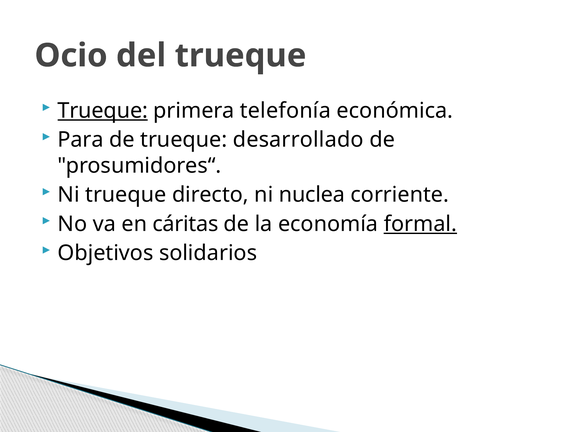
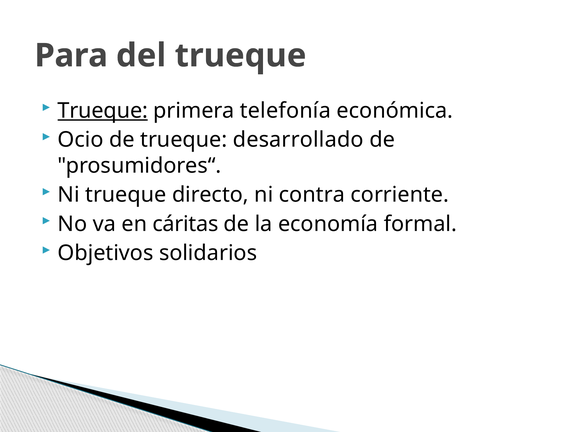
Ocio: Ocio -> Para
Para: Para -> Ocio
nuclea: nuclea -> contra
formal underline: present -> none
